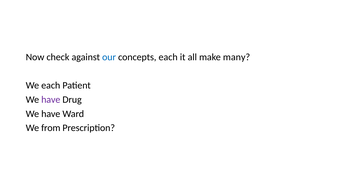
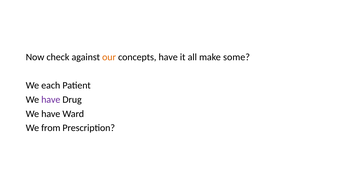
our colour: blue -> orange
concepts each: each -> have
many: many -> some
